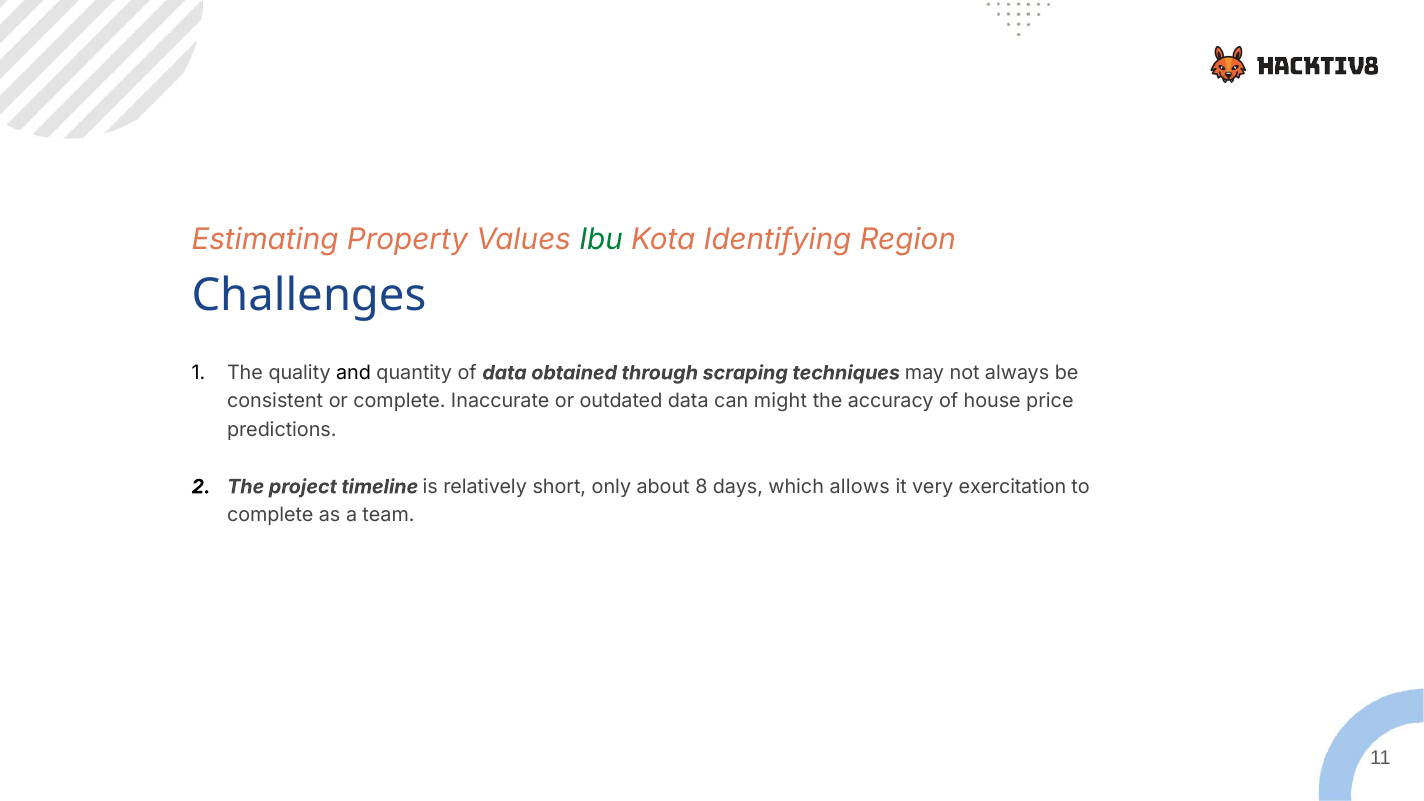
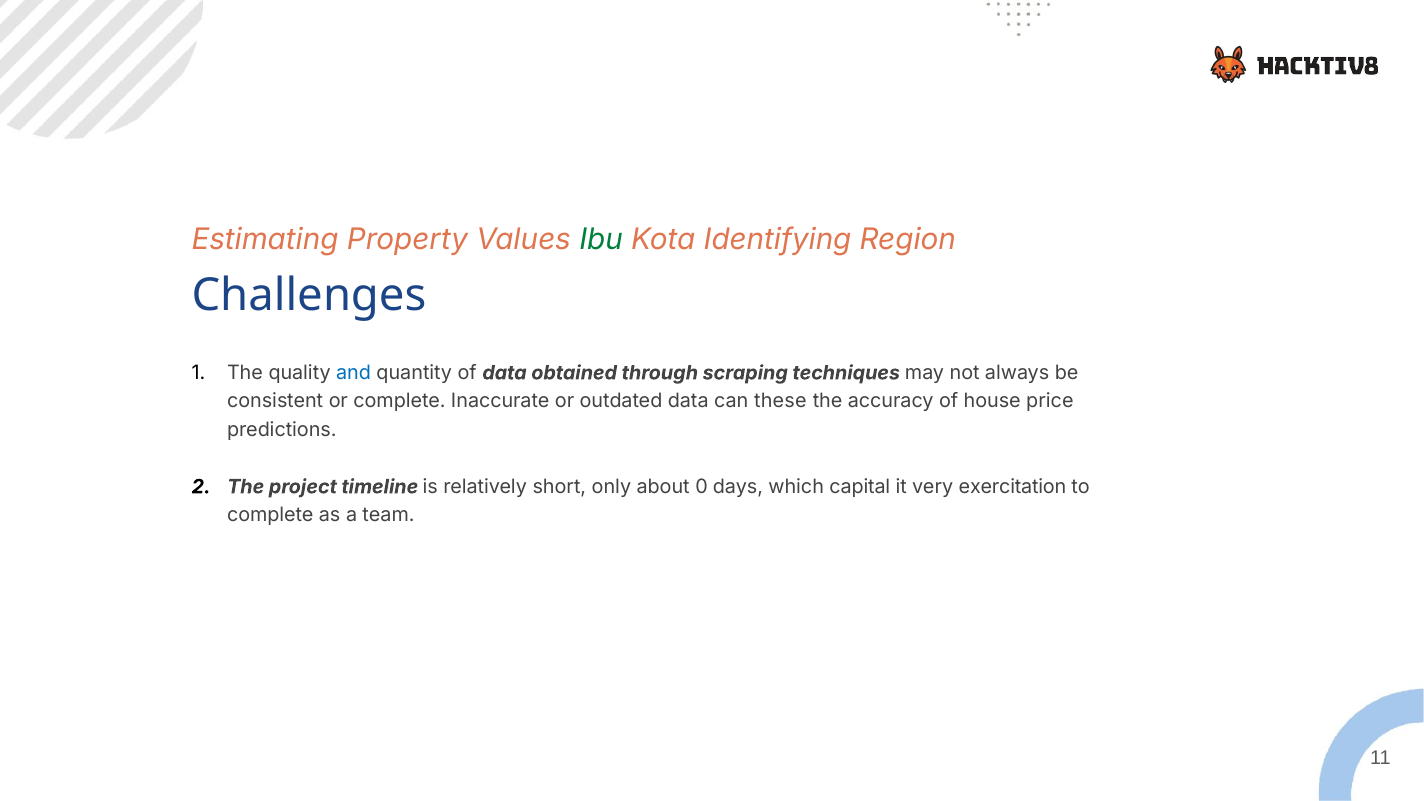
and colour: black -> blue
might: might -> these
8: 8 -> 0
allows: allows -> capital
